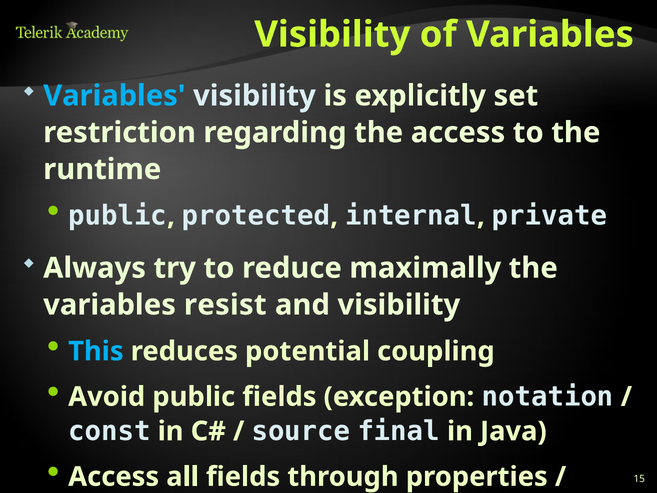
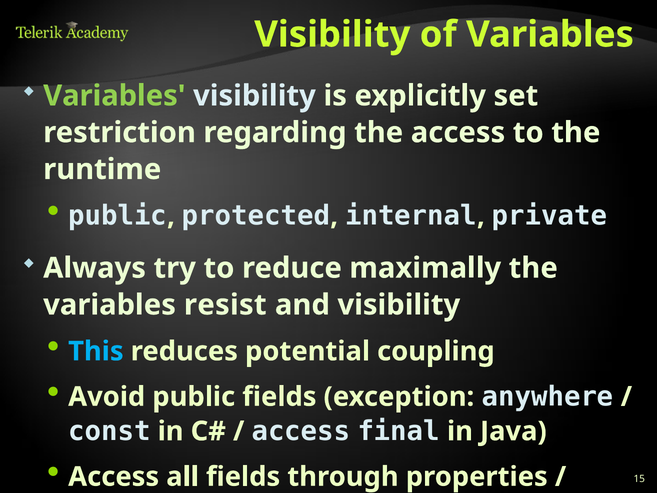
Variables at (114, 96) colour: light blue -> light green
notation: notation -> anywhere
source at (301, 431): source -> access
